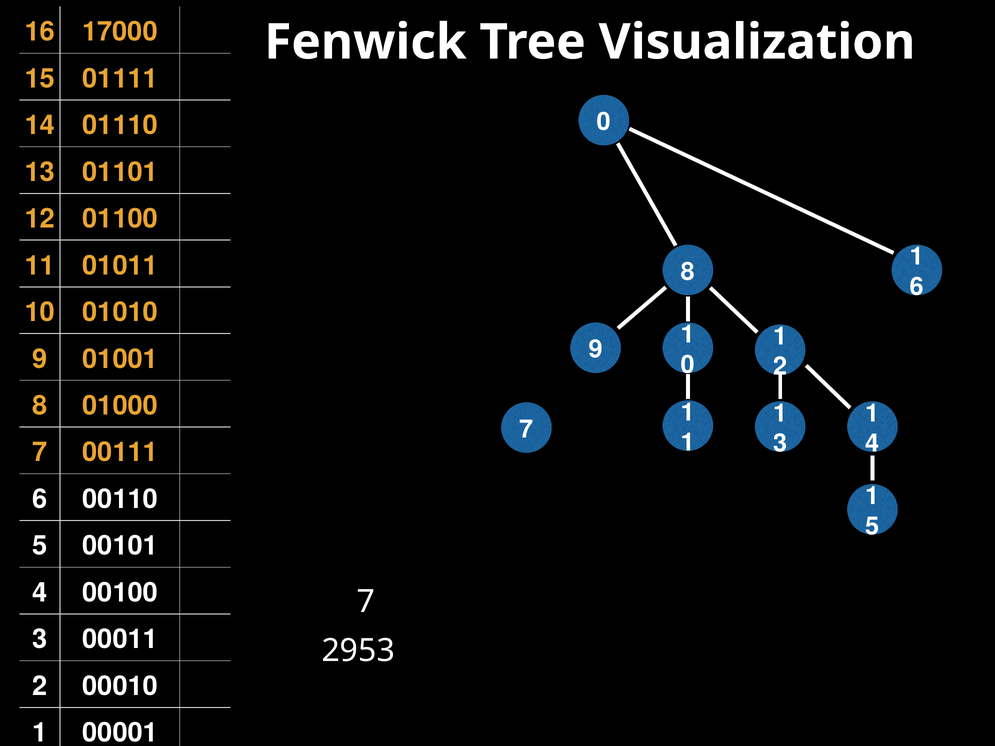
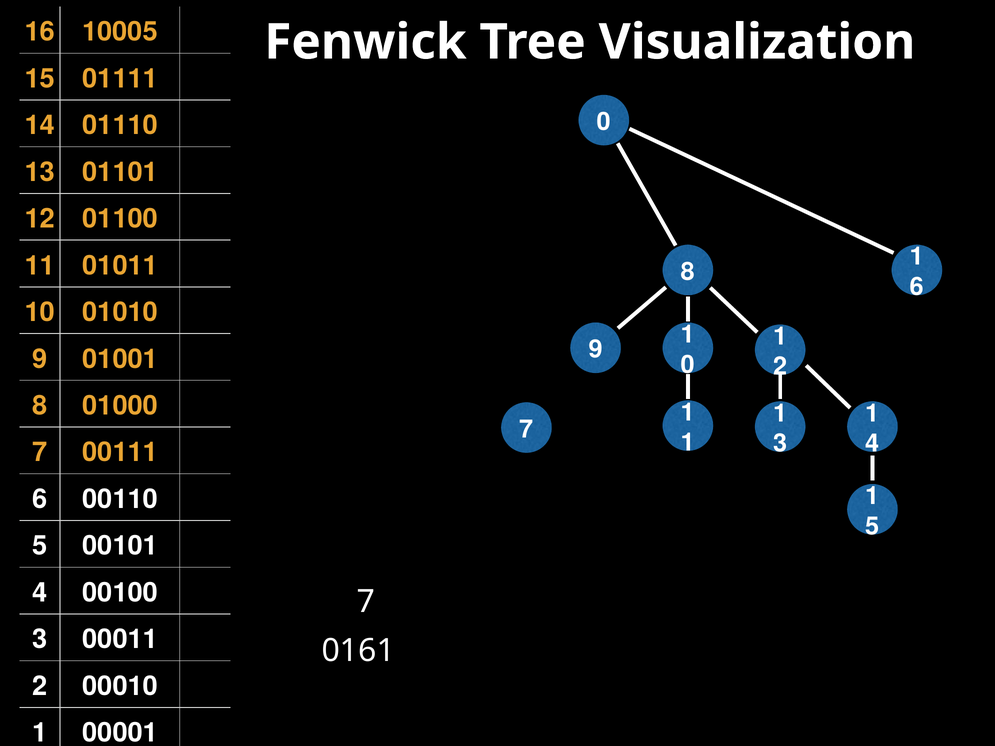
17000: 17000 -> 10005
2953: 2953 -> 0161
